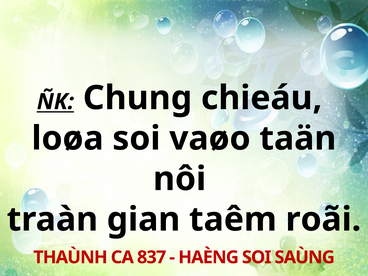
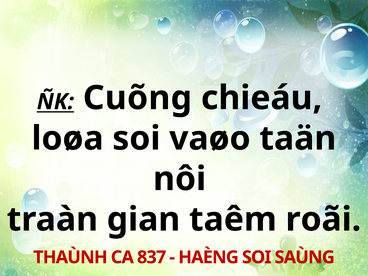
Chung: Chung -> Cuõng
